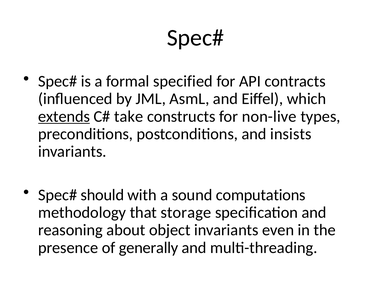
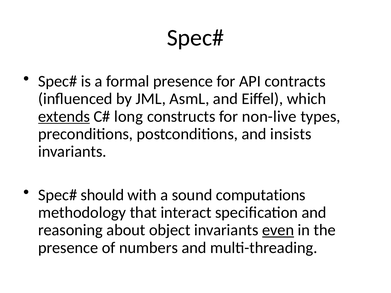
formal specified: specified -> presence
take: take -> long
storage: storage -> interact
even underline: none -> present
generally: generally -> numbers
